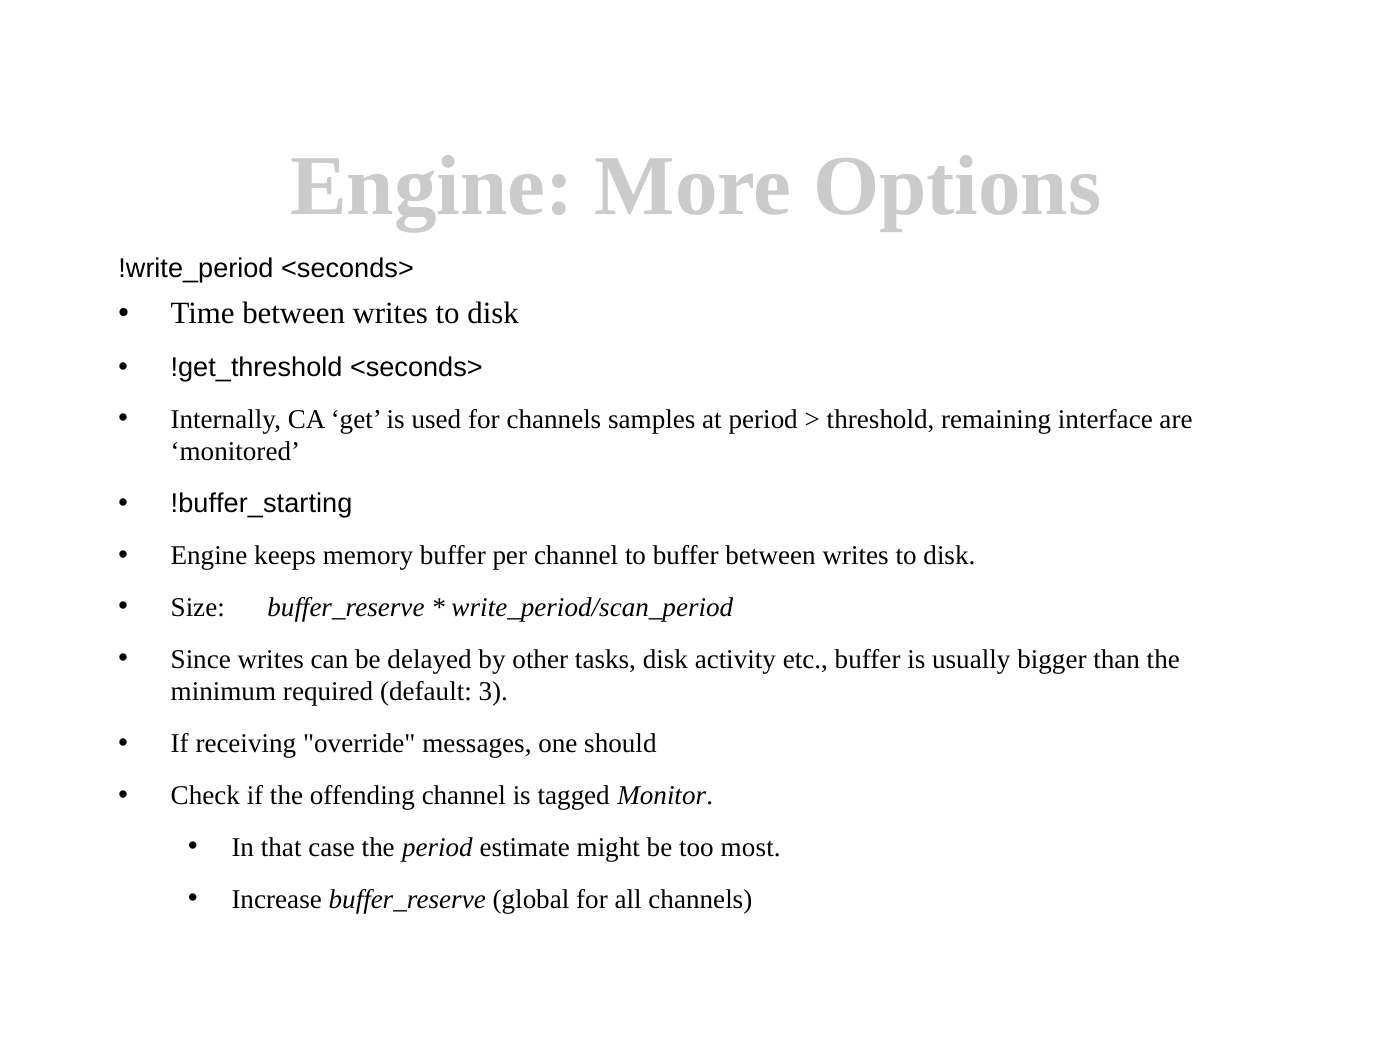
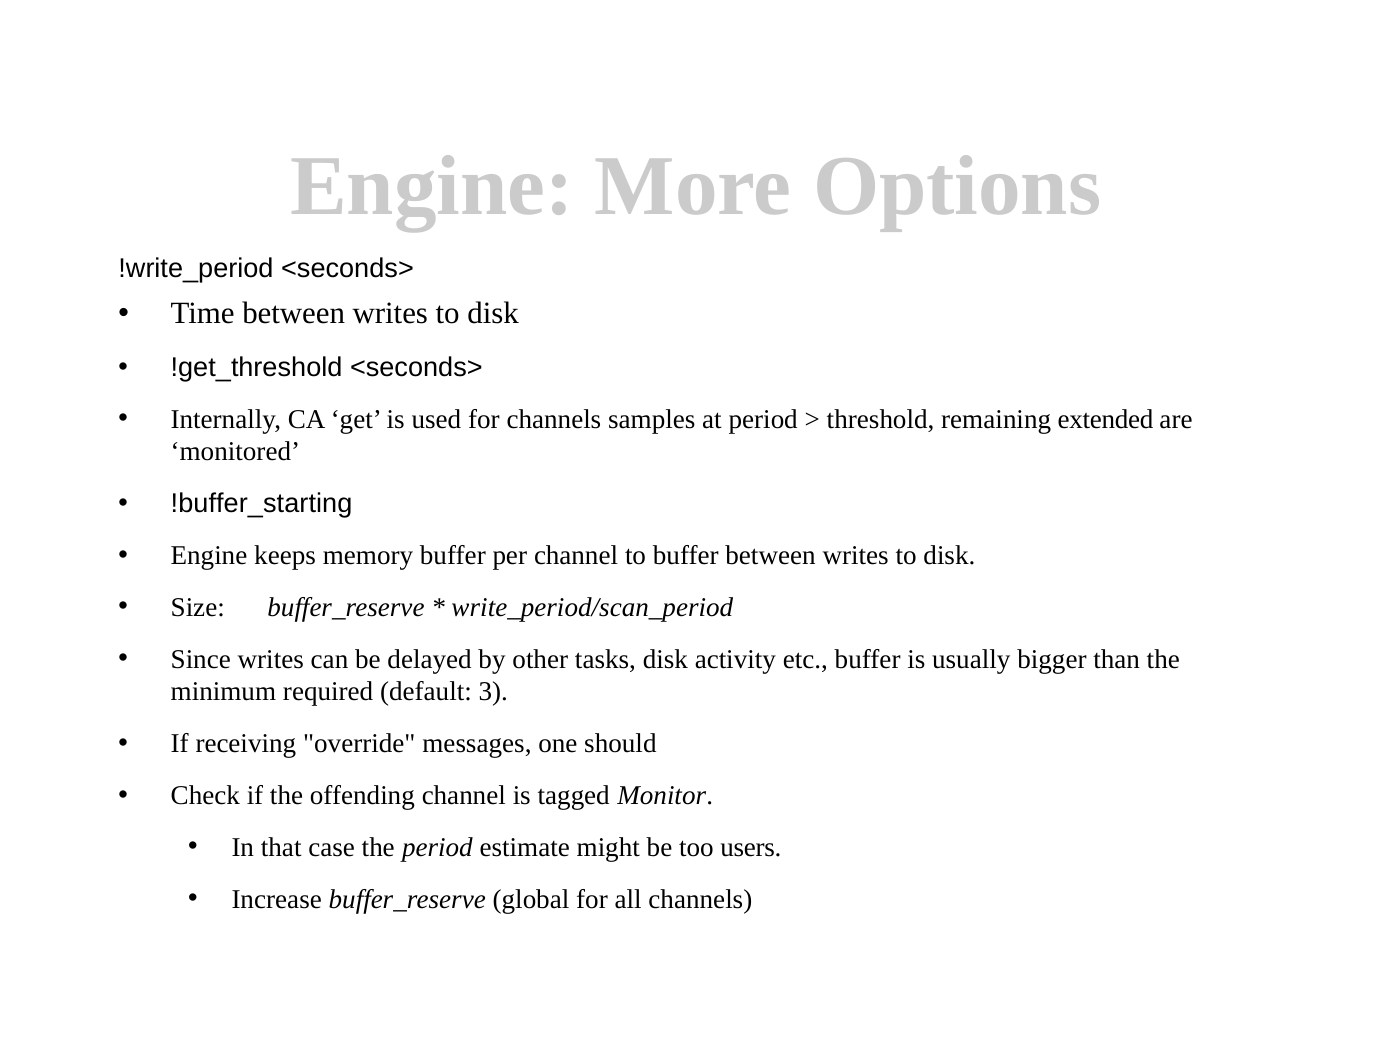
interface: interface -> extended
most: most -> users
